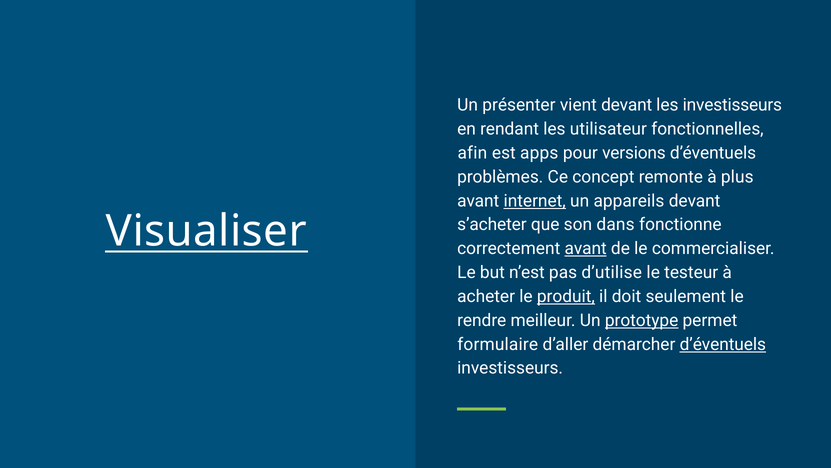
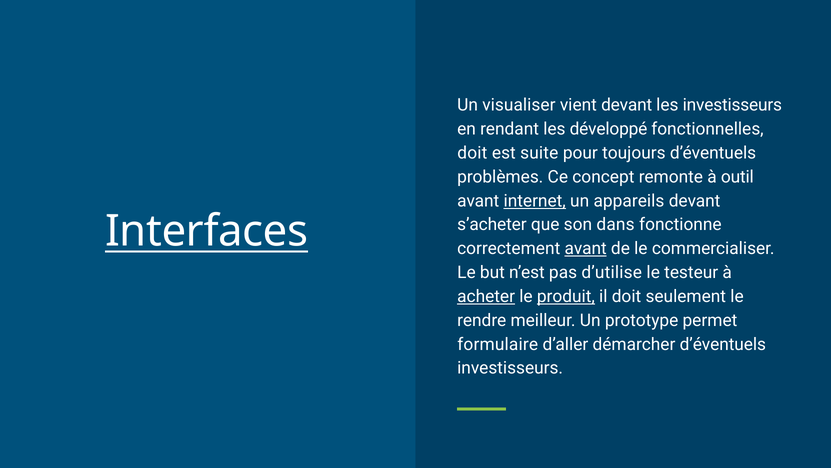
présenter: présenter -> visualiser
utilisateur: utilisateur -> développé
afin at (472, 153): afin -> doit
apps: apps -> suite
versions: versions -> toujours
plus: plus -> outil
Visualiser: Visualiser -> Interfaces
acheter underline: none -> present
prototype underline: present -> none
d’éventuels at (723, 344) underline: present -> none
